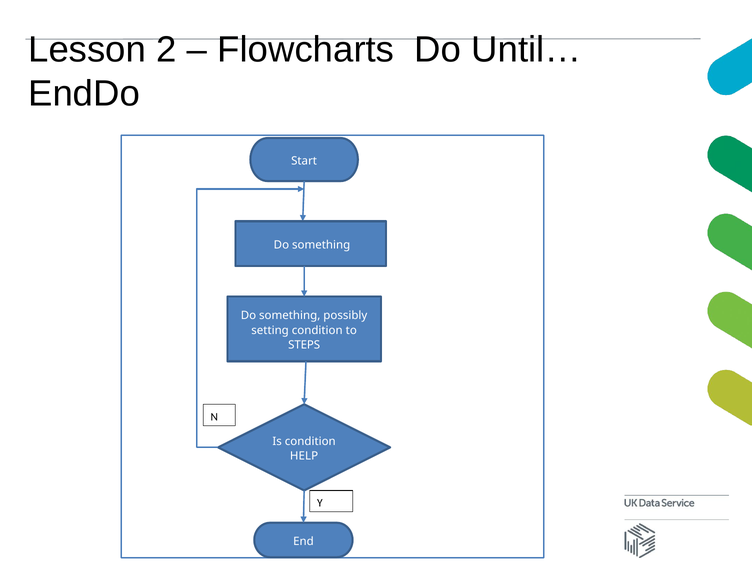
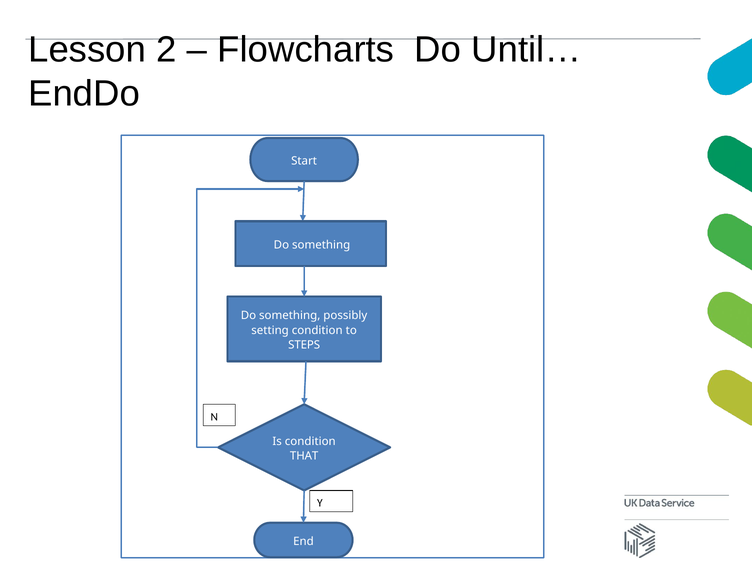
HELP: HELP -> THAT
